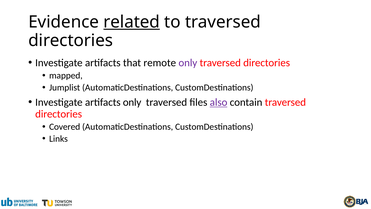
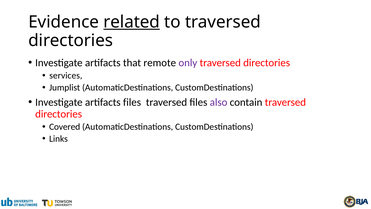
mapped: mapped -> services
artifacts only: only -> files
also underline: present -> none
